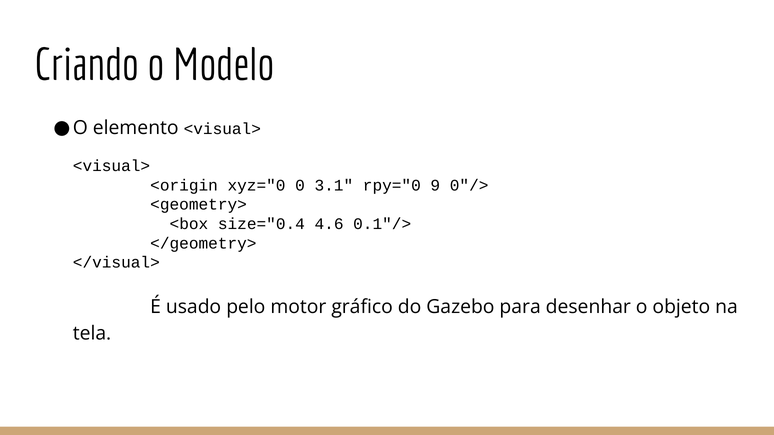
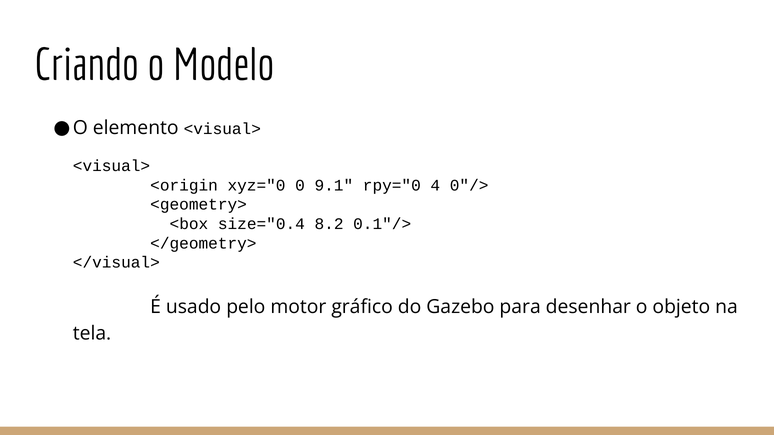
3.1: 3.1 -> 9.1
9: 9 -> 4
4.6: 4.6 -> 8.2
